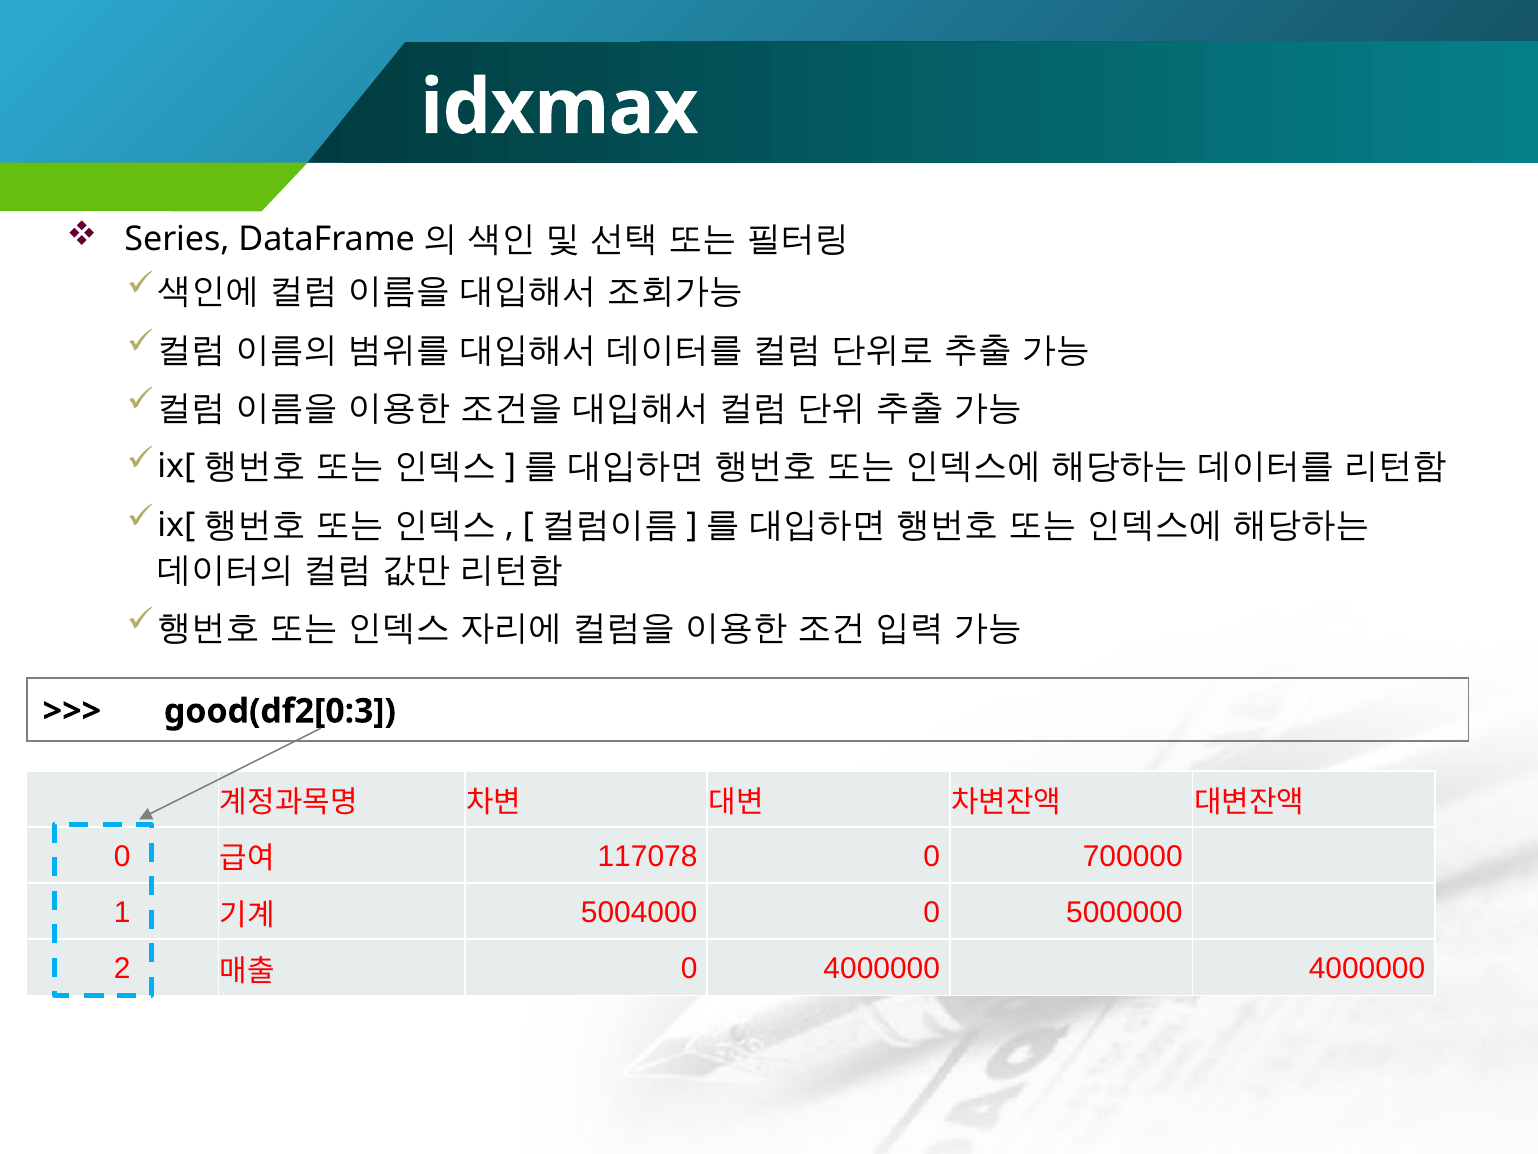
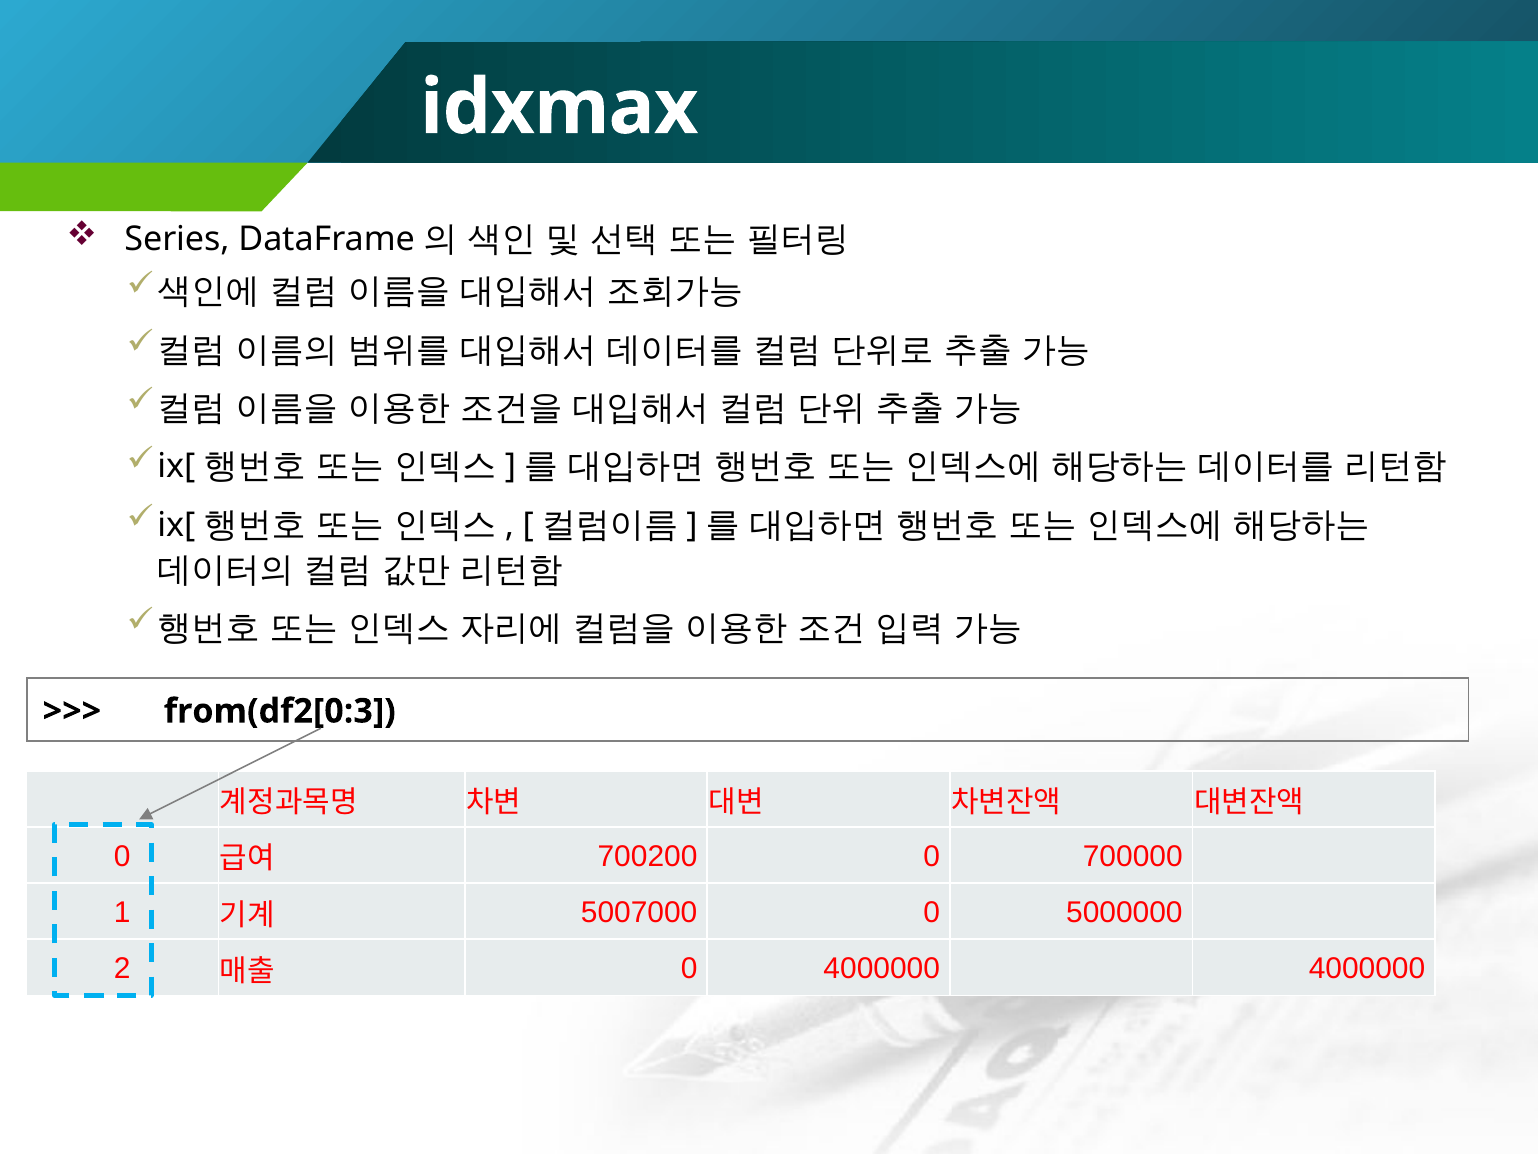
good(df2[0:3: good(df2[0:3 -> from(df2[0:3
117078: 117078 -> 700200
5004000: 5004000 -> 5007000
